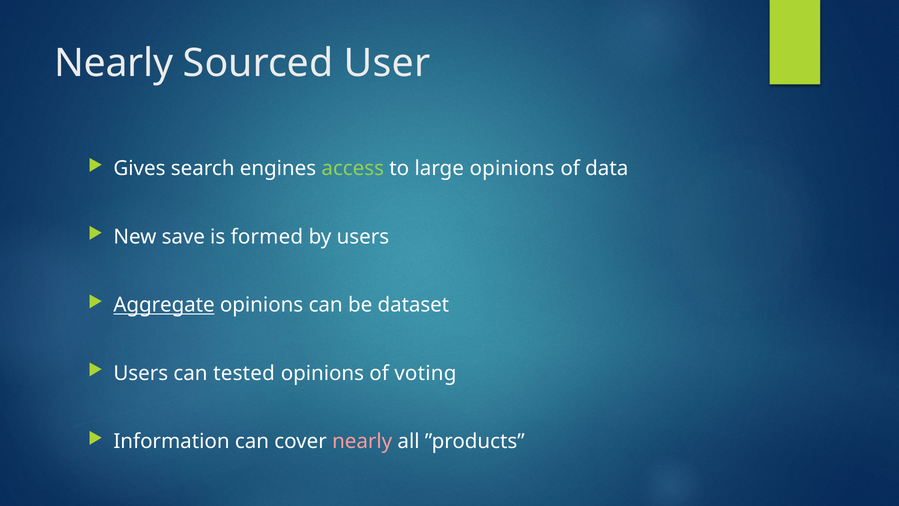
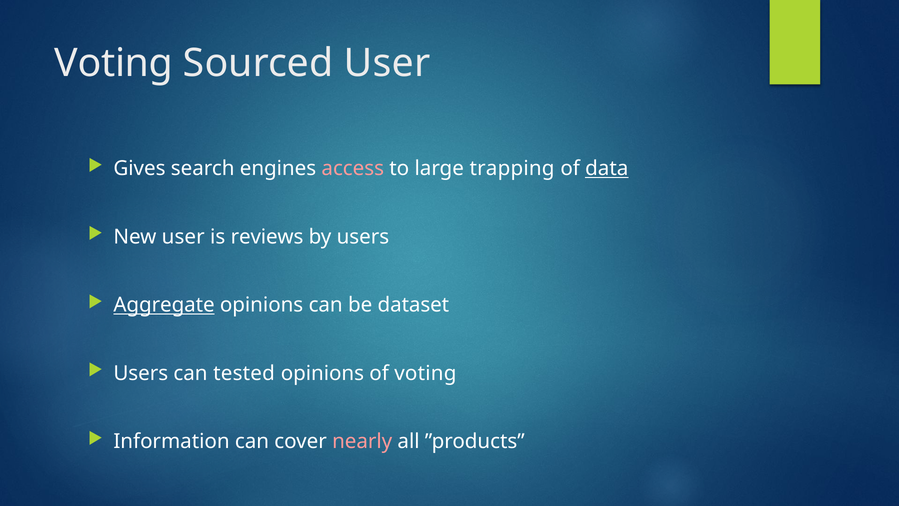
Nearly at (114, 63): Nearly -> Voting
access colour: light green -> pink
large opinions: opinions -> trapping
data underline: none -> present
New save: save -> user
formed: formed -> reviews
